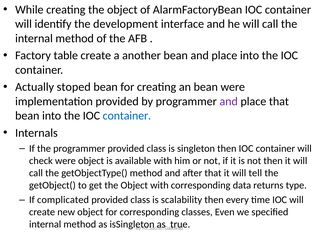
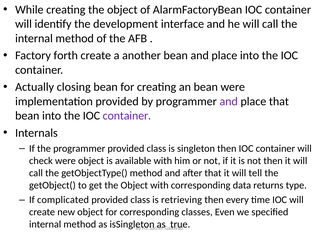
table: table -> forth
stoped: stoped -> closing
container at (127, 116) colour: blue -> purple
scalability: scalability -> retrieving
